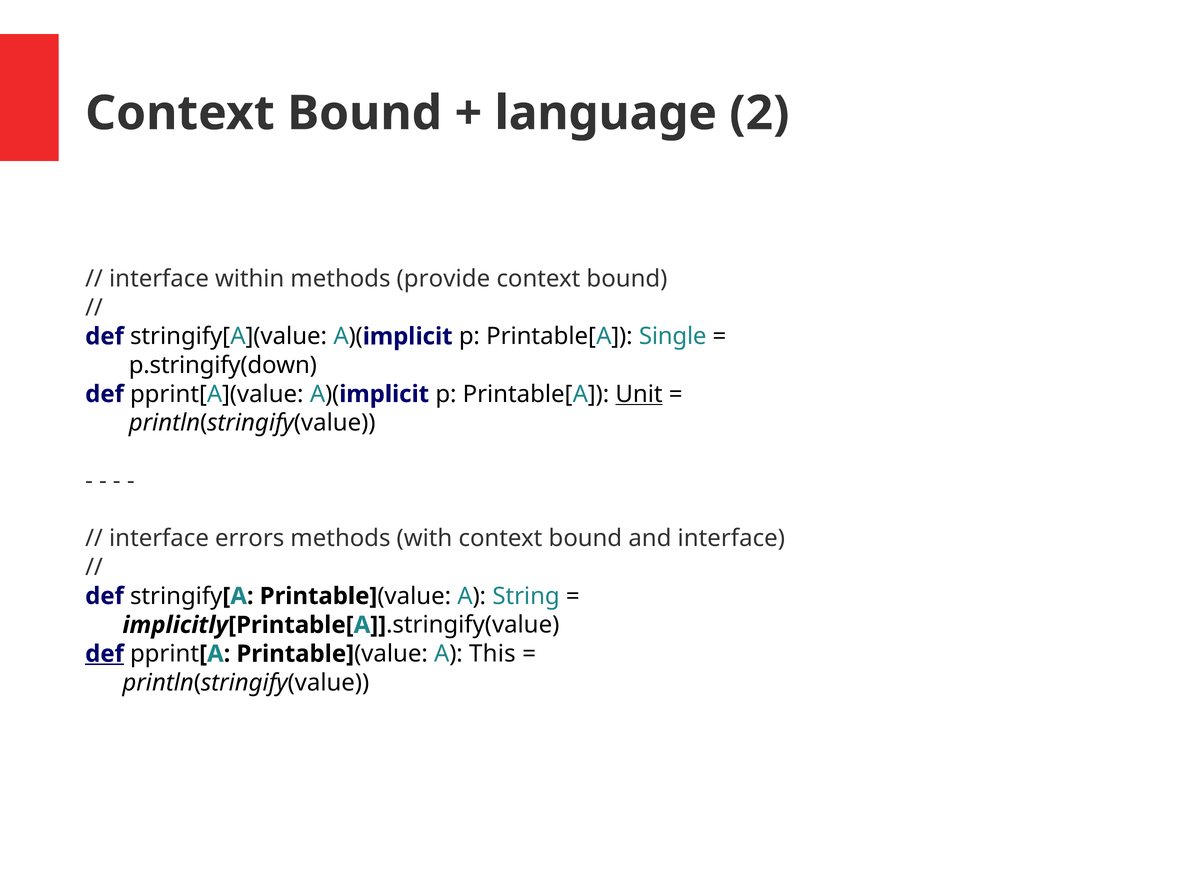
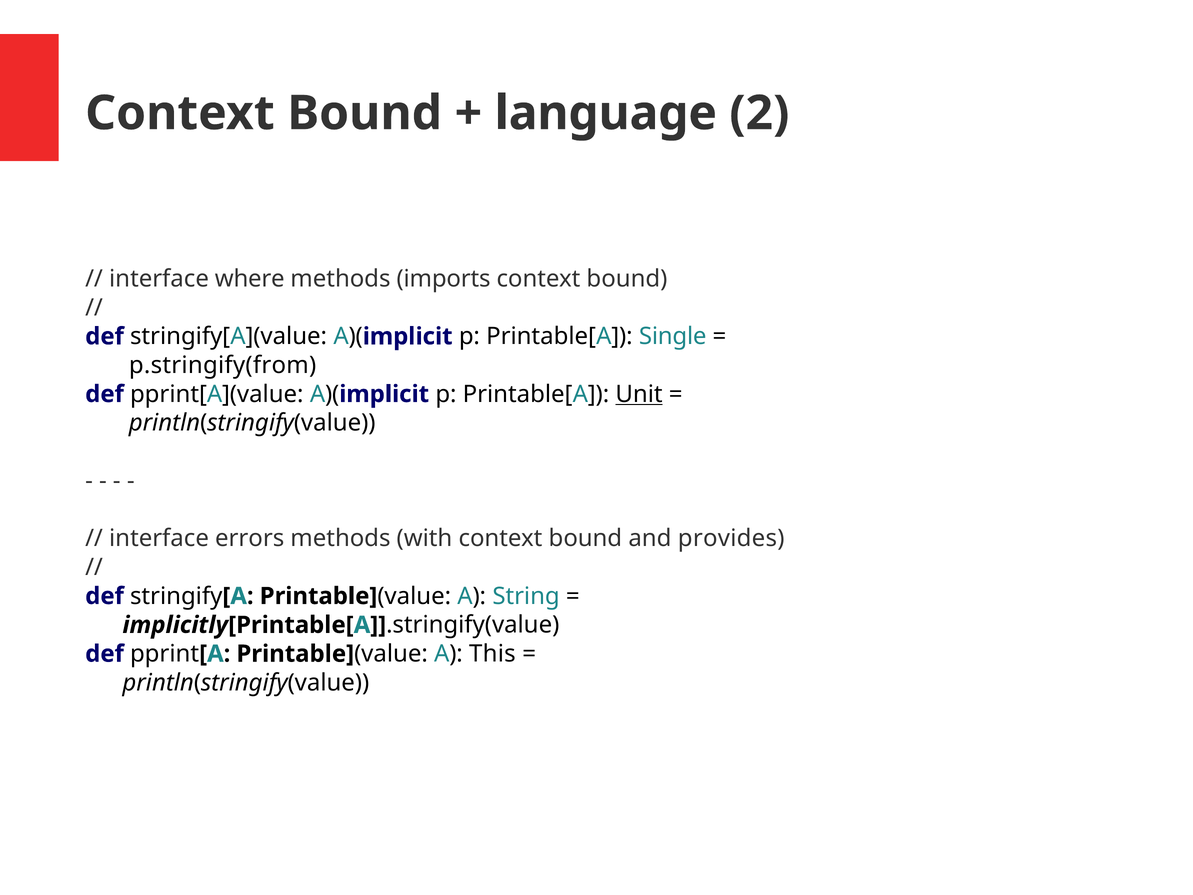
within: within -> where
provide: provide -> imports
p.stringify(down: p.stringify(down -> p.stringify(from
and interface: interface -> provides
def at (105, 654) underline: present -> none
